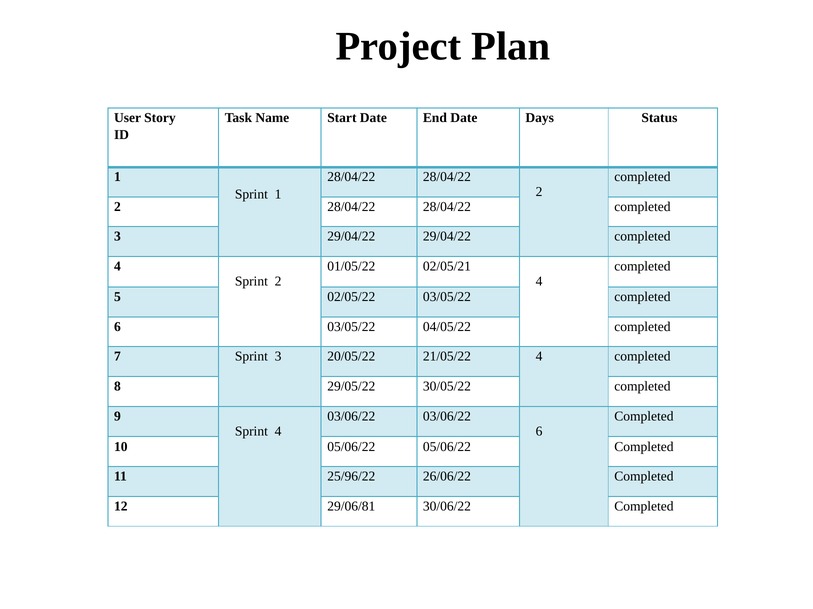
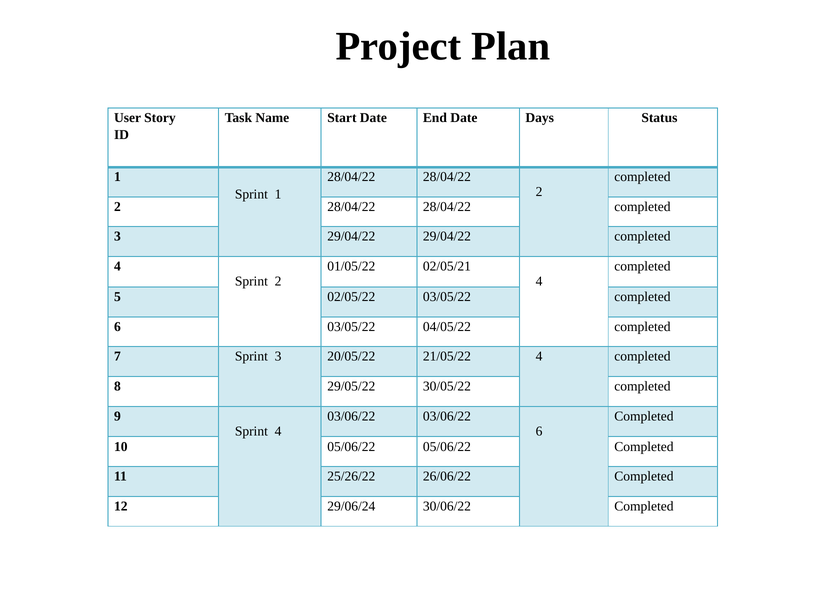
25/96/22: 25/96/22 -> 25/26/22
29/06/81: 29/06/81 -> 29/06/24
